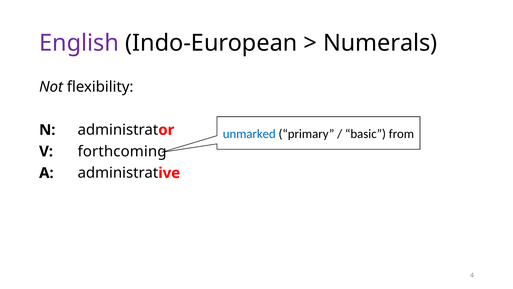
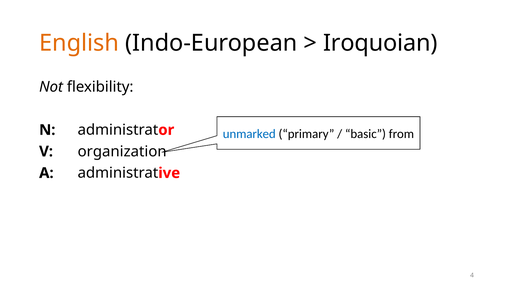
English colour: purple -> orange
Numerals: Numerals -> Iroquoian
forthcoming: forthcoming -> organization
